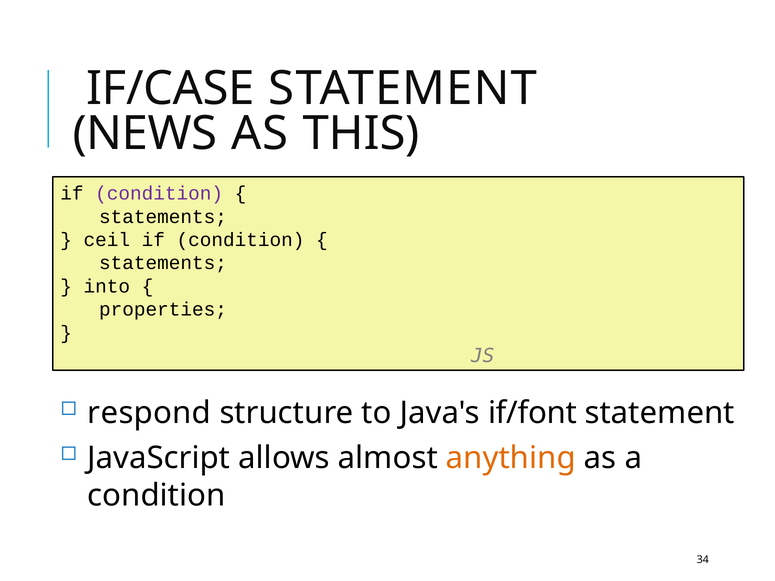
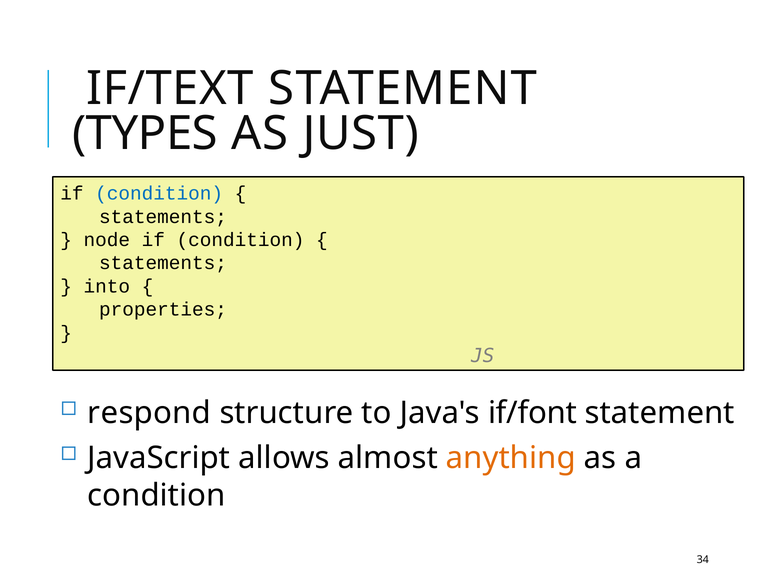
IF/CASE: IF/CASE -> IF/TEXT
NEWS: NEWS -> TYPES
THIS: THIS -> JUST
condition at (159, 193) colour: purple -> blue
ceil: ceil -> node
